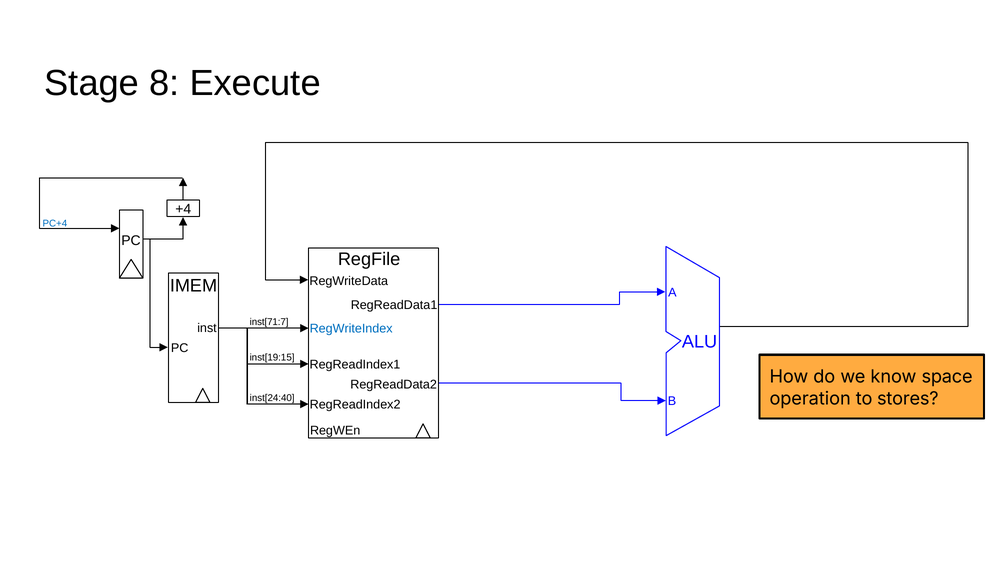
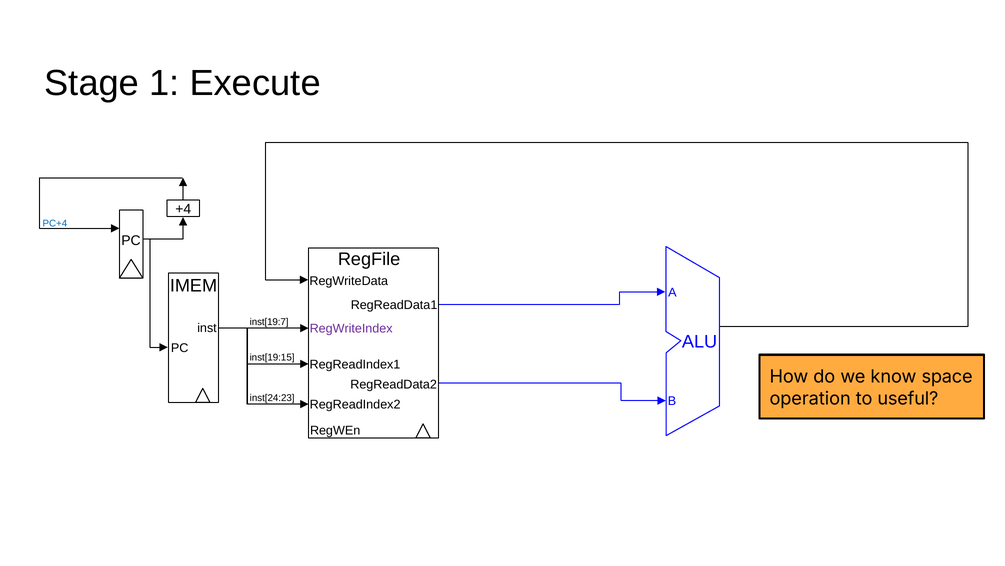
8: 8 -> 1
inst[71:7: inst[71:7 -> inst[19:7
RegWriteIndex colour: blue -> purple
stores: stores -> useful
inst[24:40: inst[24:40 -> inst[24:23
